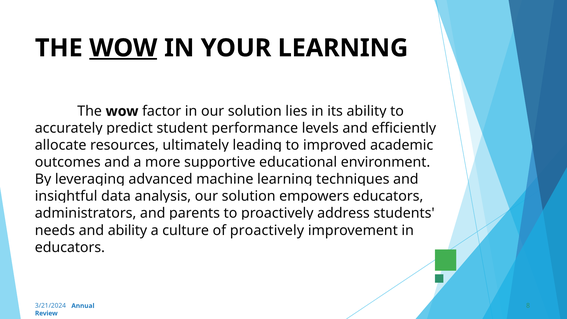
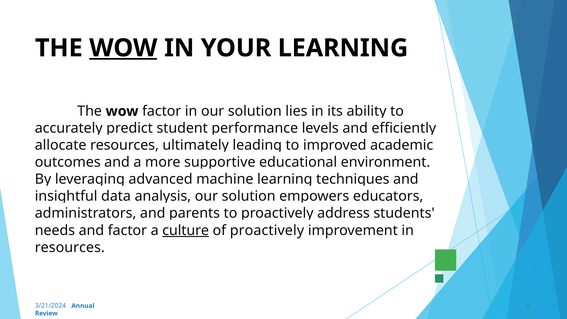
ability at (127, 230): ability -> factor
culture underline: none -> present
educators at (70, 247): educators -> resources
